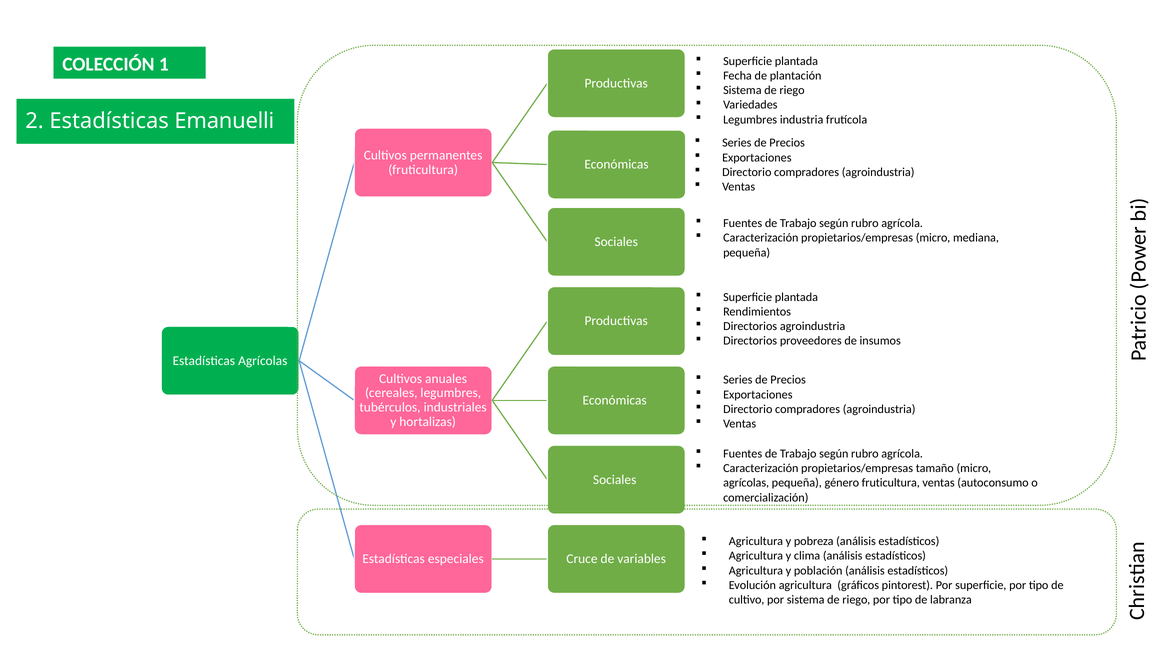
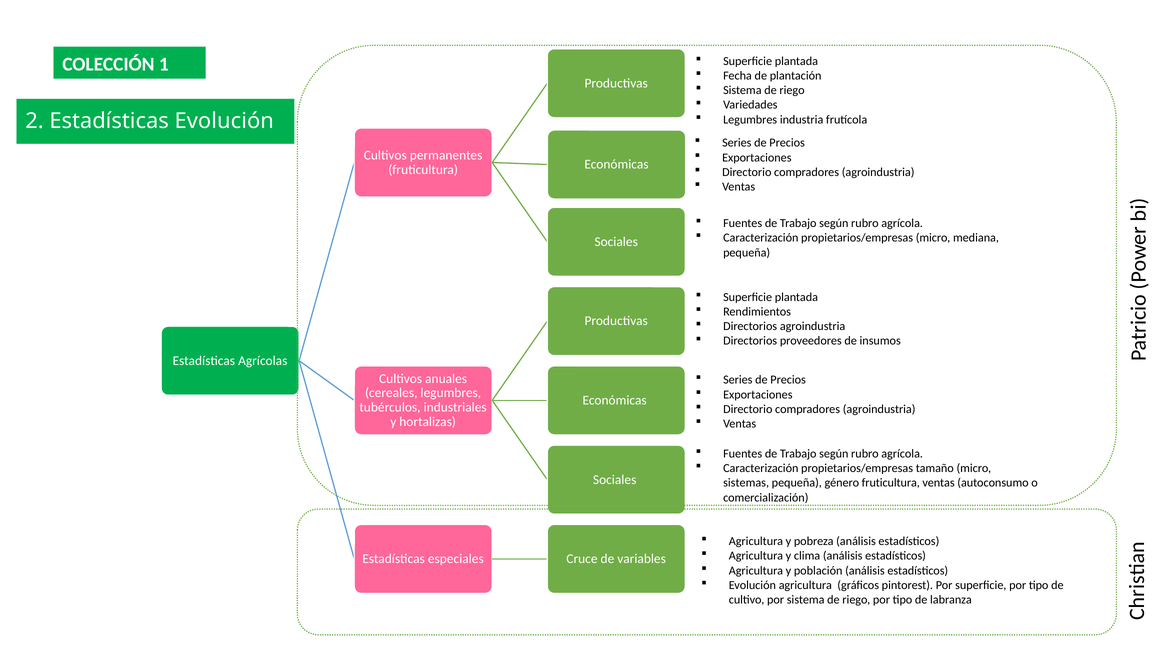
Estadísticas Emanuelli: Emanuelli -> Evolución
agrícolas at (746, 483): agrícolas -> sistemas
